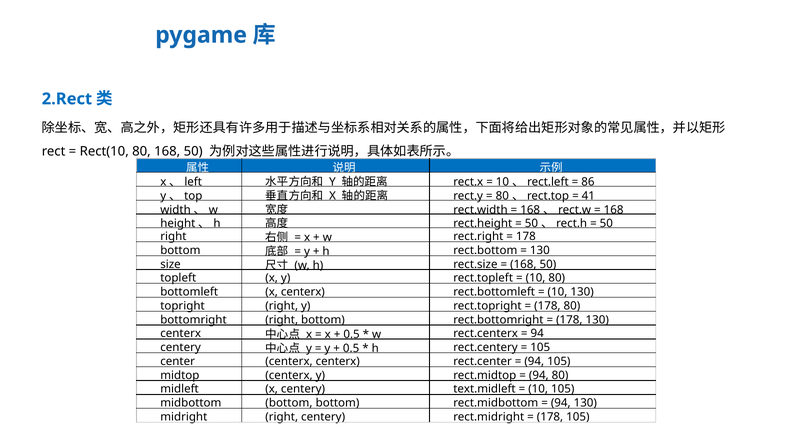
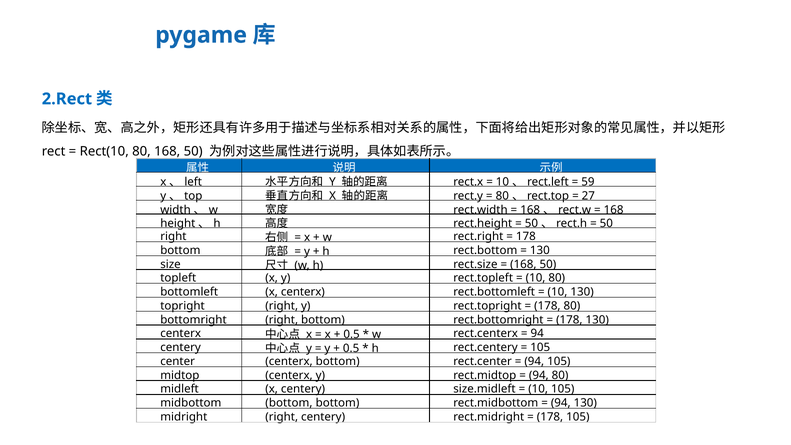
86: 86 -> 59
41: 41 -> 27
centerx centerx: centerx -> bottom
text.midleft: text.midleft -> size.midleft
